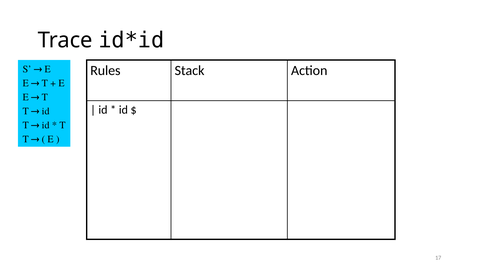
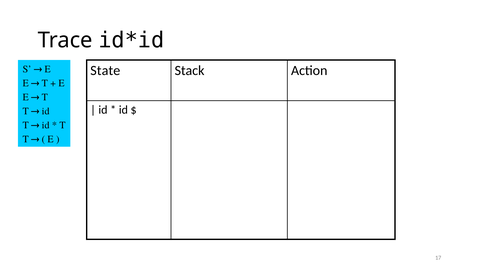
Rules: Rules -> State
